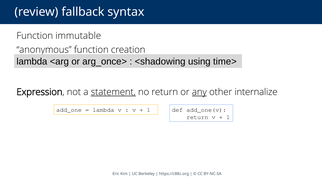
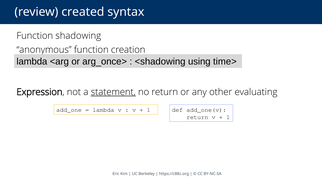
fallback: fallback -> created
immutable: immutable -> shadowing
any underline: present -> none
internalize: internalize -> evaluating
